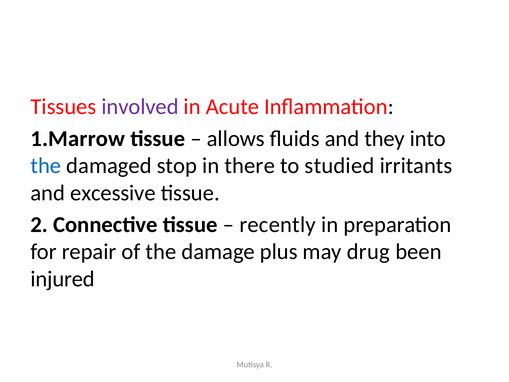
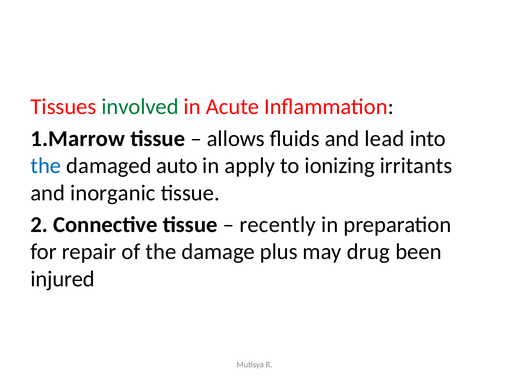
involved colour: purple -> green
they: they -> lead
stop: stop -> auto
there: there -> apply
studied: studied -> ionizing
excessive: excessive -> inorganic
